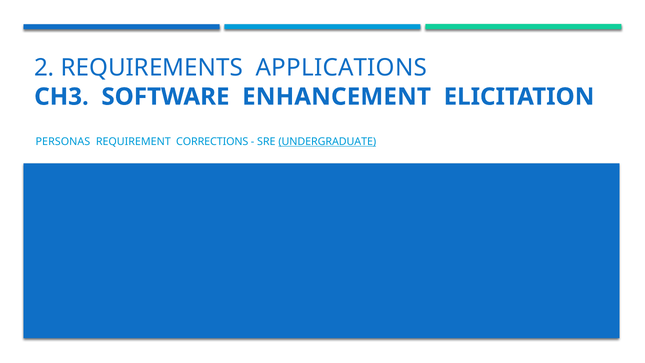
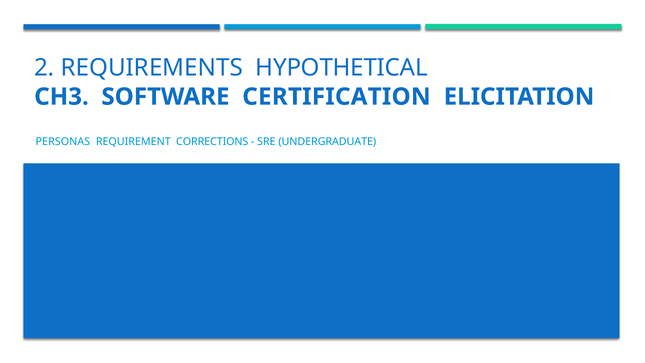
APPLICATIONS: APPLICATIONS -> HYPOTHETICAL
ENHANCEMENT: ENHANCEMENT -> CERTIFICATION
UNDERGRADUATE underline: present -> none
